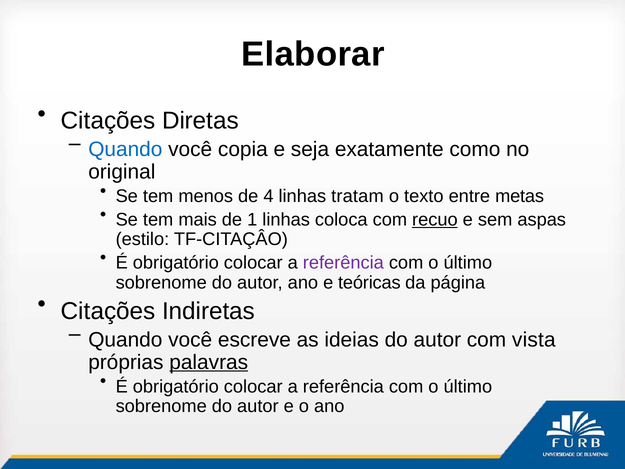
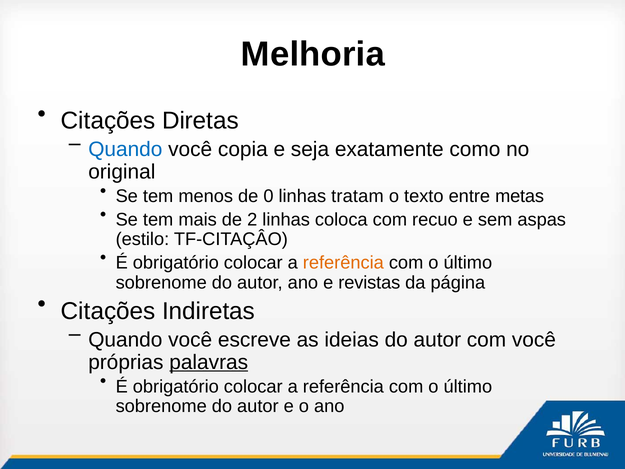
Elaborar: Elaborar -> Melhoria
4: 4 -> 0
1: 1 -> 2
recuo underline: present -> none
referência at (343, 263) colour: purple -> orange
teóricas: teóricas -> revistas
com vista: vista -> você
